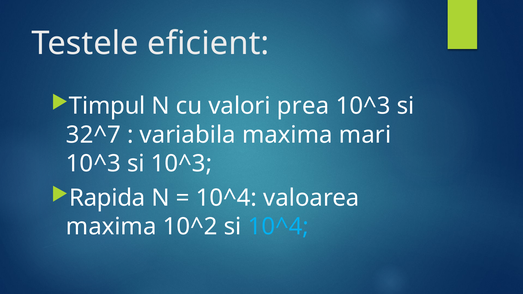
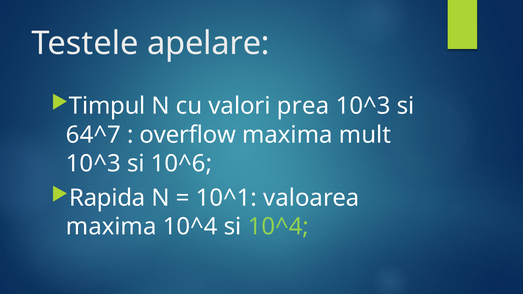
eficient: eficient -> apelare
32^7: 32^7 -> 64^7
variabila: variabila -> overflow
mari: mari -> mult
si 10^3: 10^3 -> 10^6
10^4 at (226, 198): 10^4 -> 10^1
maxima 10^2: 10^2 -> 10^4
10^4 at (278, 227) colour: light blue -> light green
